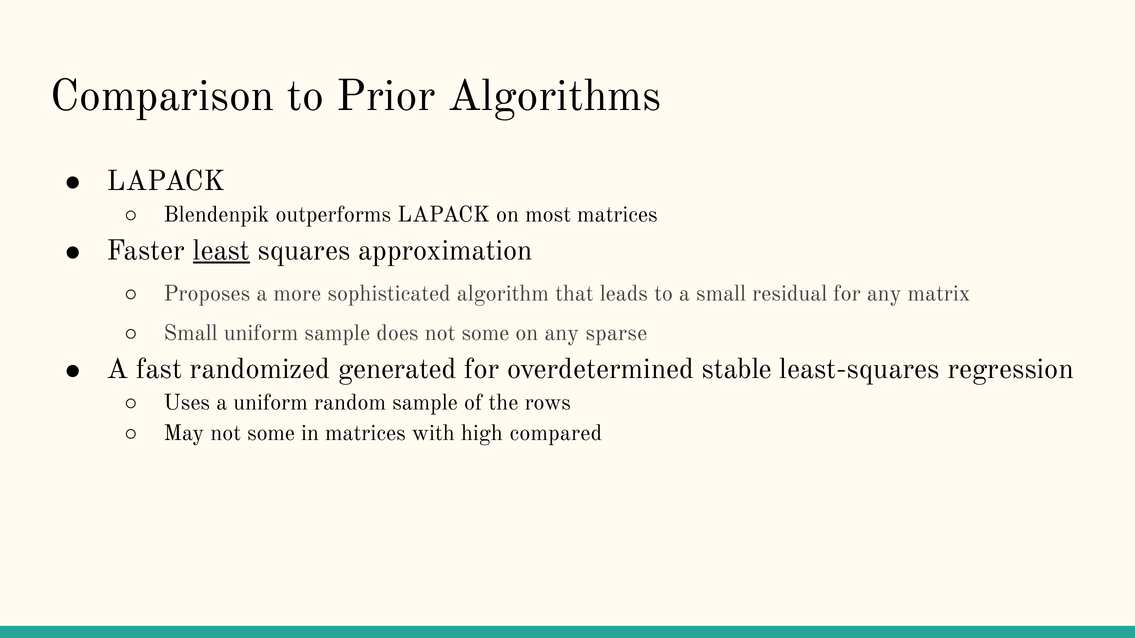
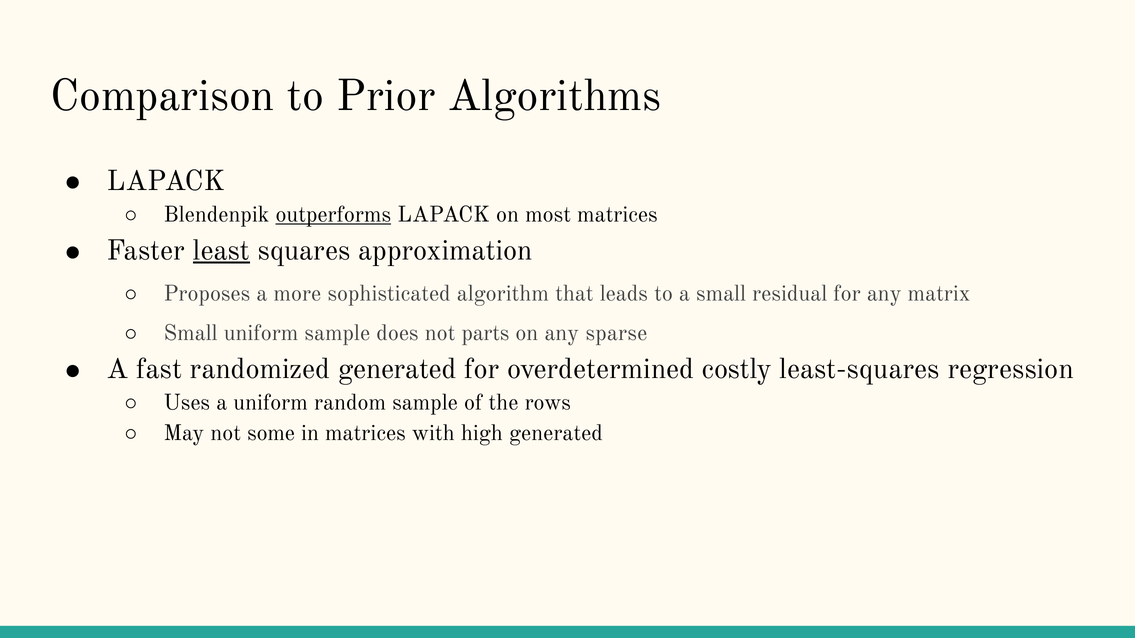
outperforms underline: none -> present
does not some: some -> parts
stable: stable -> costly
high compared: compared -> generated
